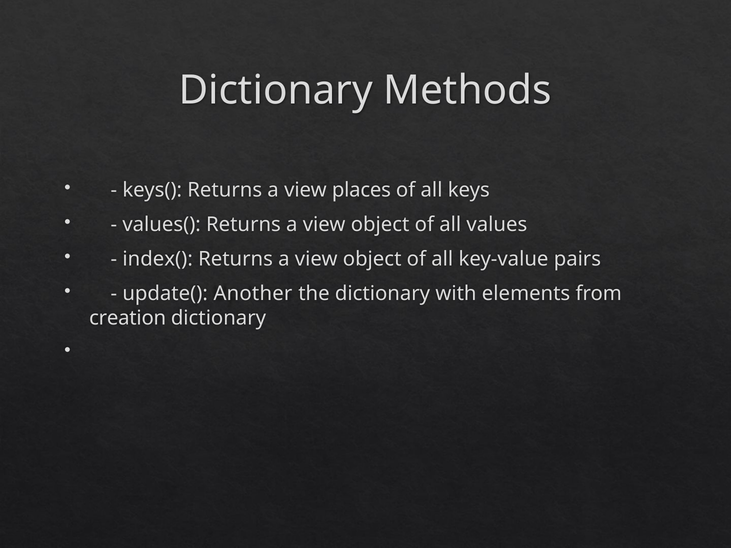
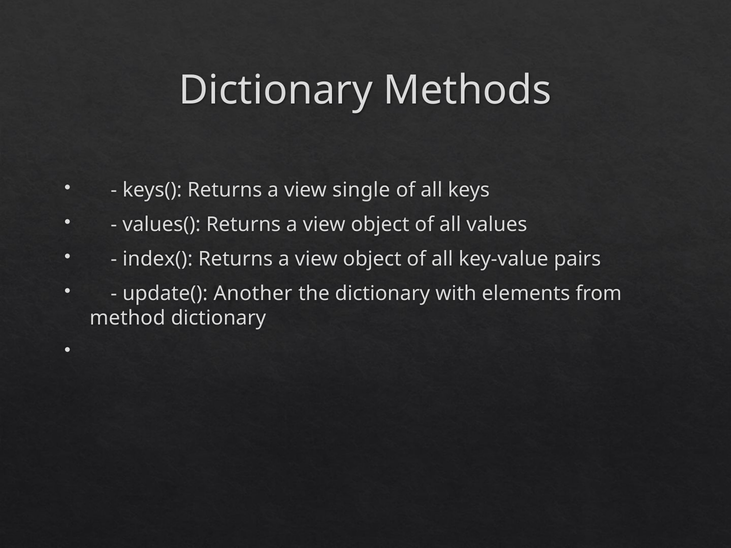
places: places -> single
creation: creation -> method
